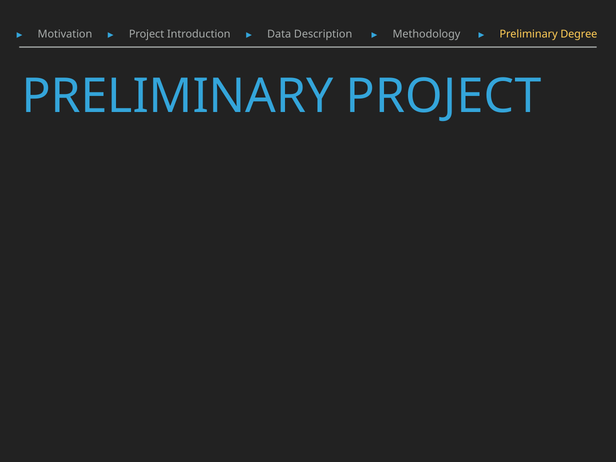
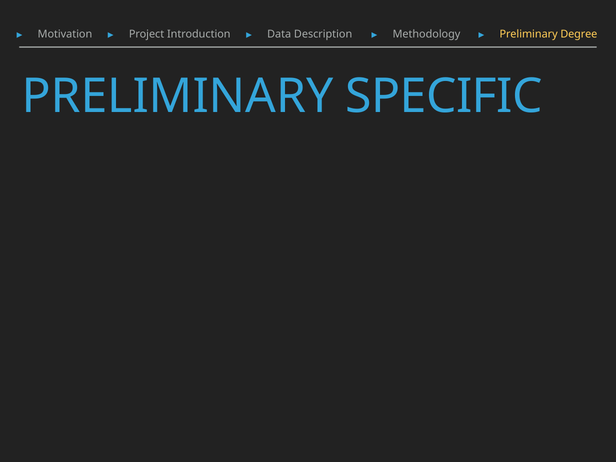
PRELIMINARY PROJECT: PROJECT -> SPECIFIC
